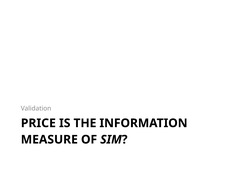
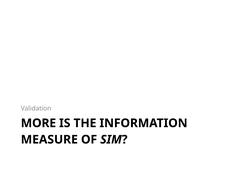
PRICE: PRICE -> MORE
